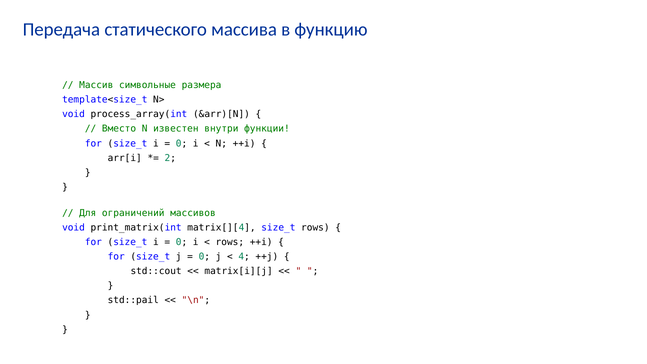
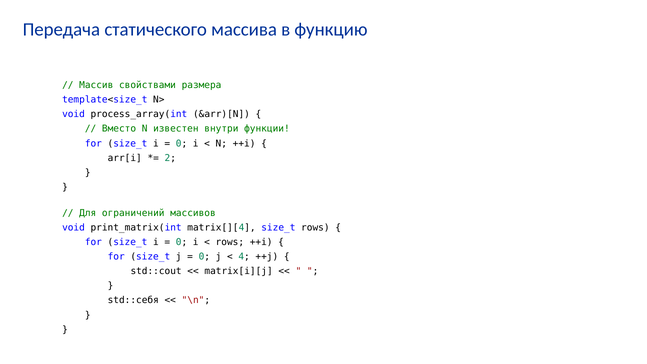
символьные: символьные -> свойствами
std::pail: std::pail -> std::себя
